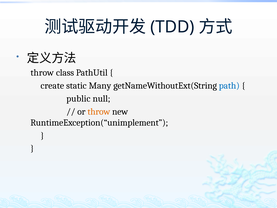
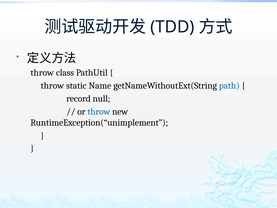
create at (52, 86): create -> throw
Many: Many -> Name
public: public -> record
throw at (99, 111) colour: orange -> blue
